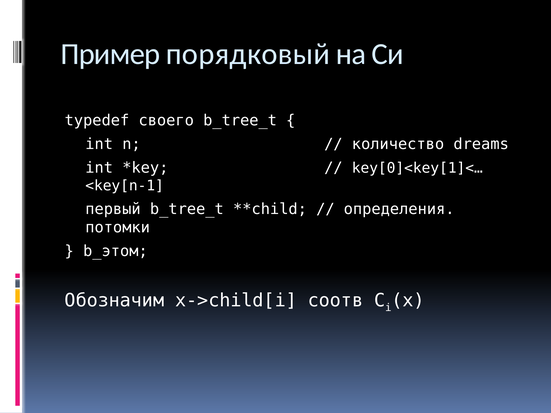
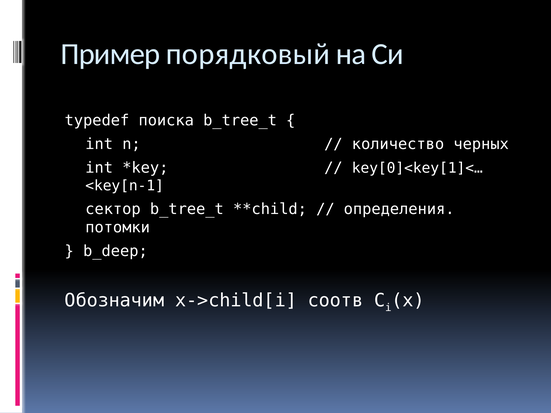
своего: своего -> поиска
dreams: dreams -> черных
первый: первый -> сектор
b_этом: b_этом -> b_deep
